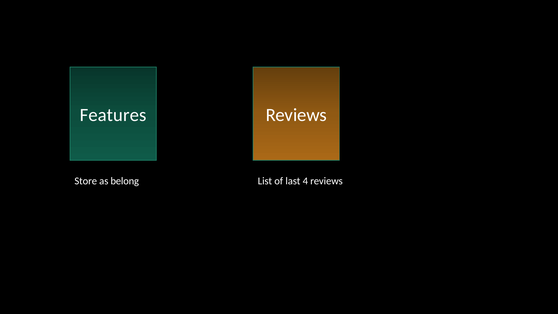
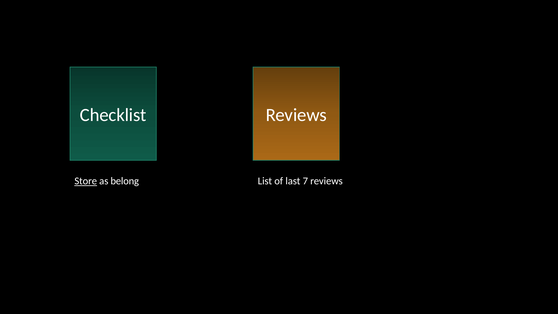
Features: Features -> Checklist
Store underline: none -> present
4: 4 -> 7
